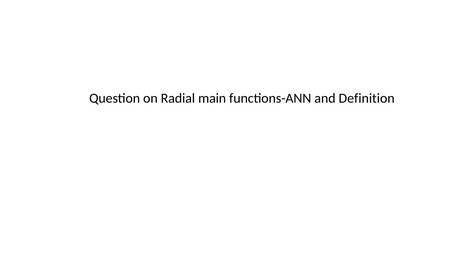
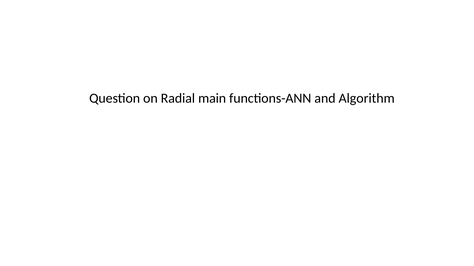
Definition: Definition -> Algorithm
